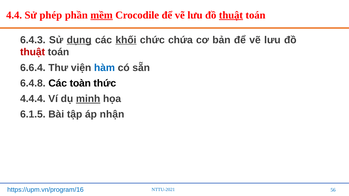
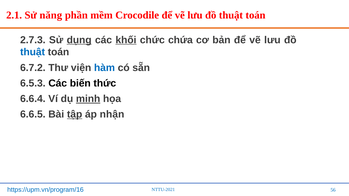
4.4: 4.4 -> 2.1
phép: phép -> năng
mềm underline: present -> none
thuật at (231, 15) underline: present -> none
6.4.3: 6.4.3 -> 2.7.3
thuật at (33, 52) colour: red -> blue
6.6.4: 6.6.4 -> 6.7.2
6.4.8: 6.4.8 -> 6.5.3
toàn: toàn -> biến
4.4.4: 4.4.4 -> 6.6.4
6.1.5: 6.1.5 -> 6.6.5
tập underline: none -> present
